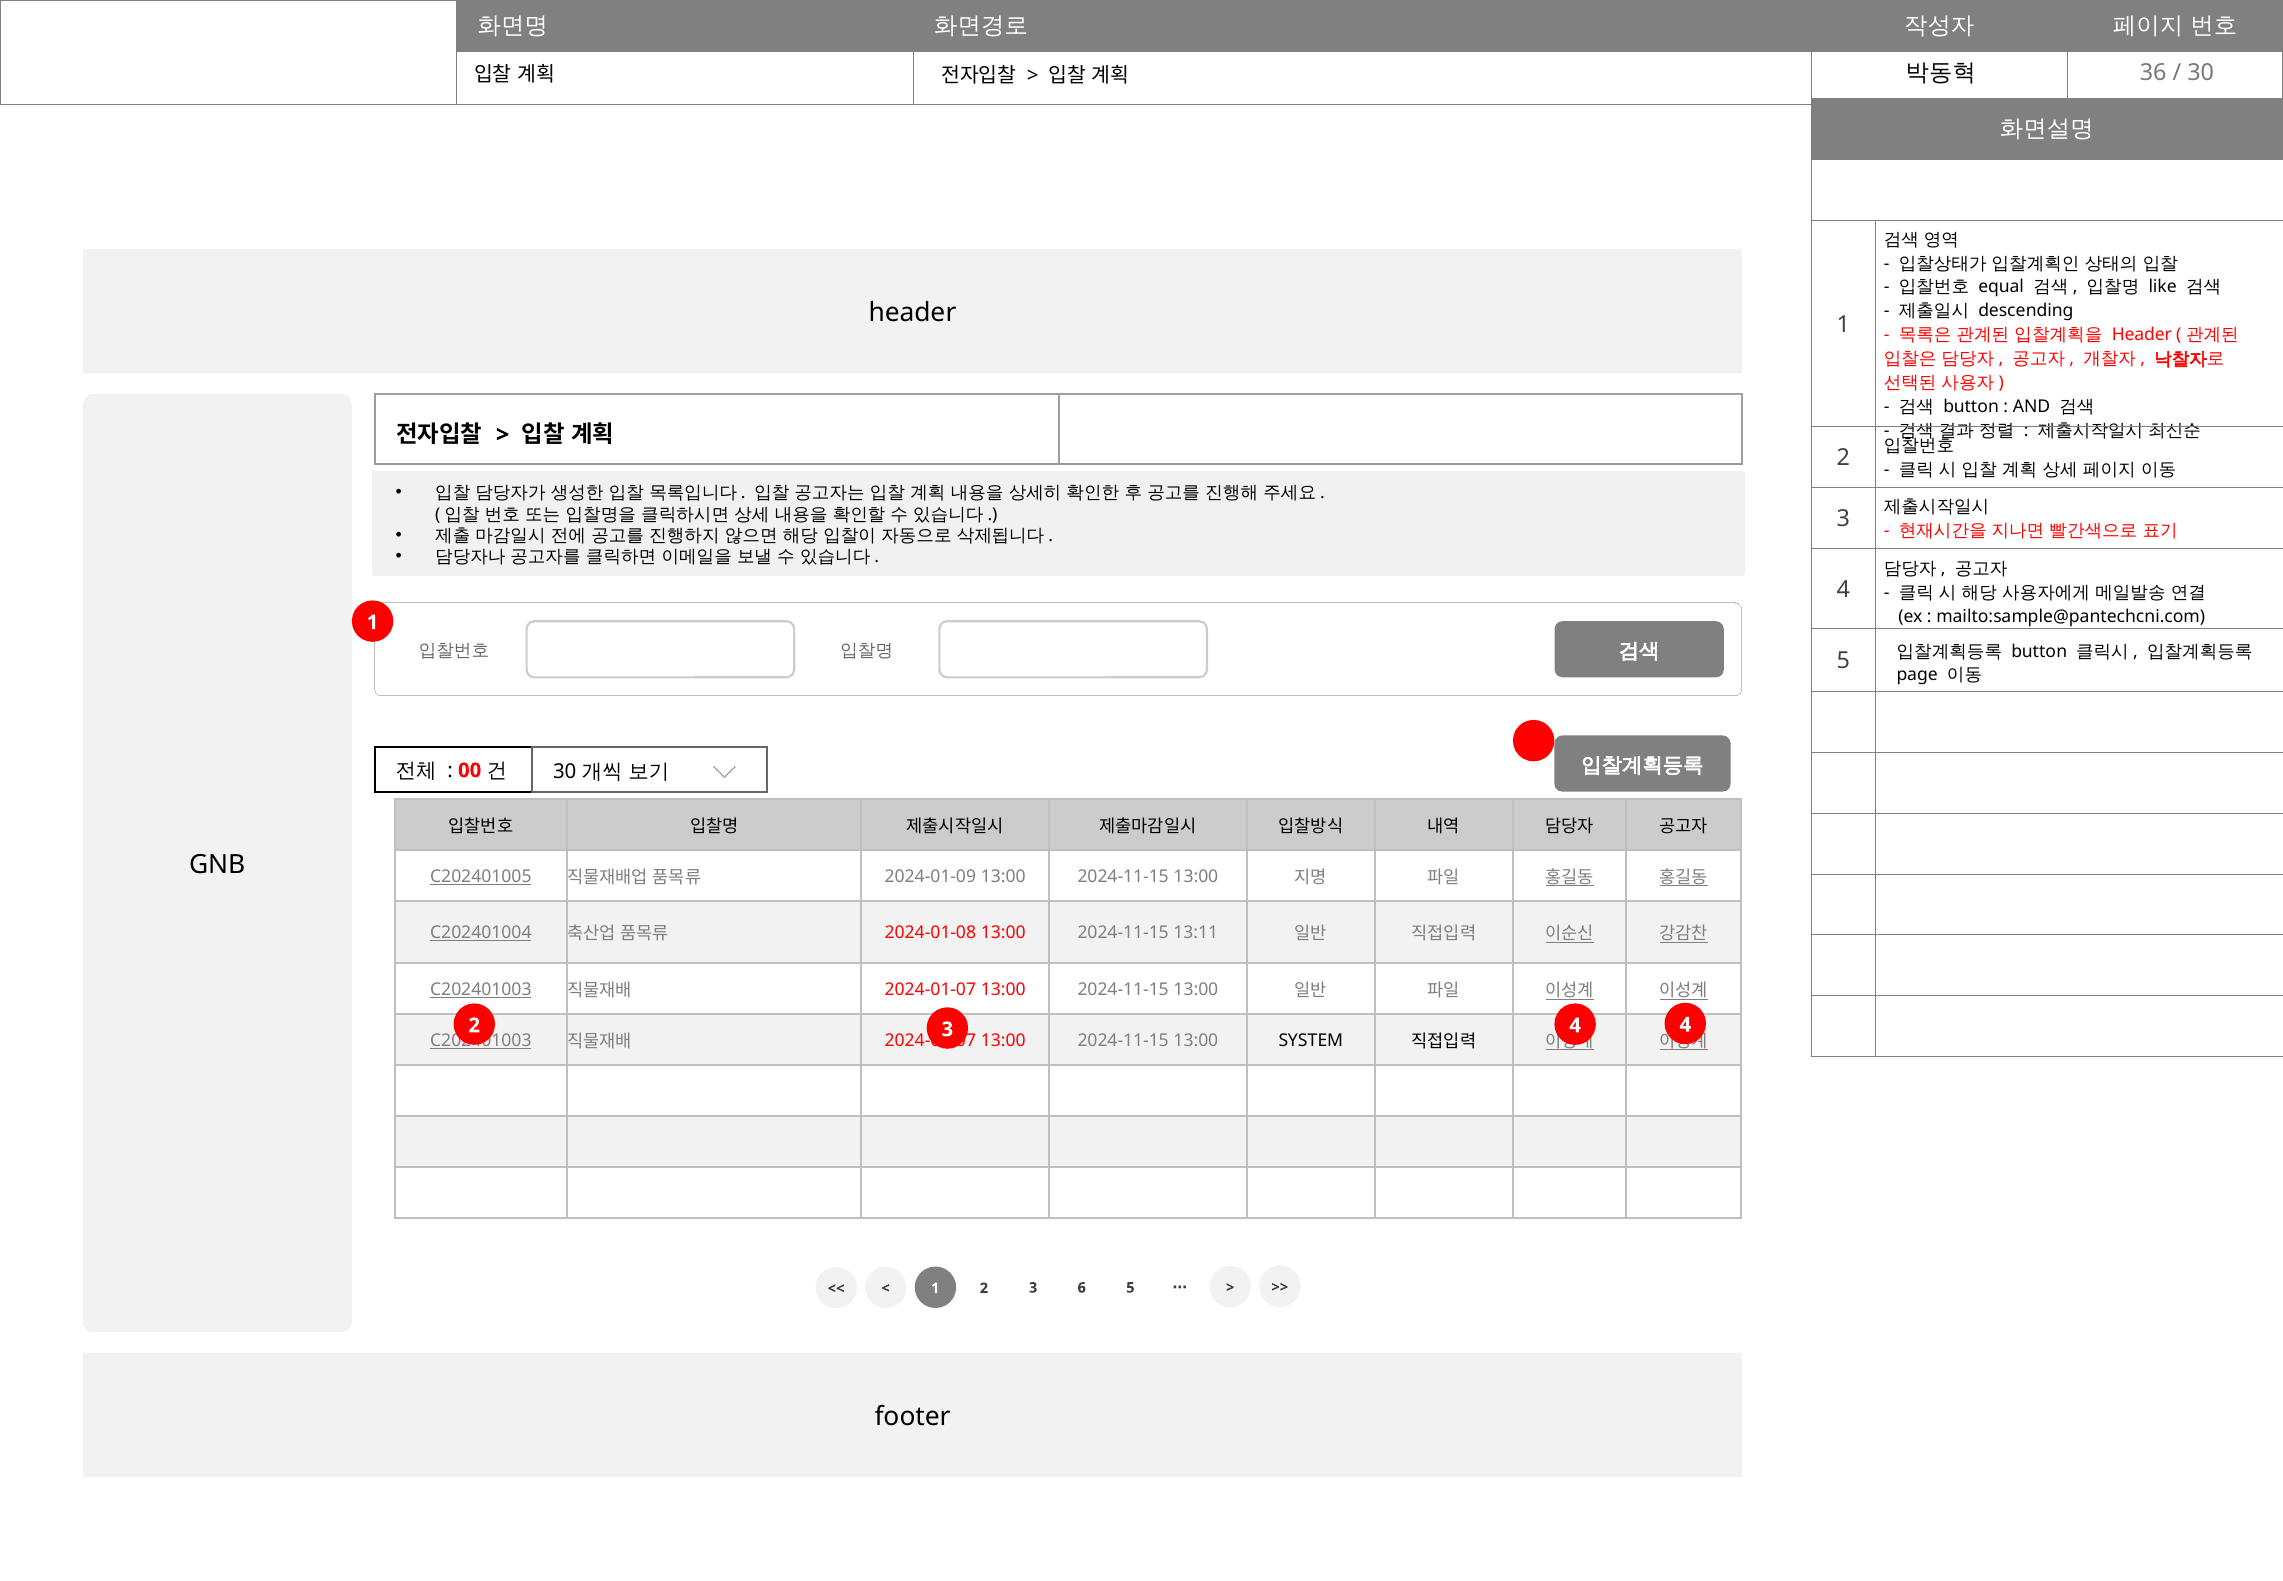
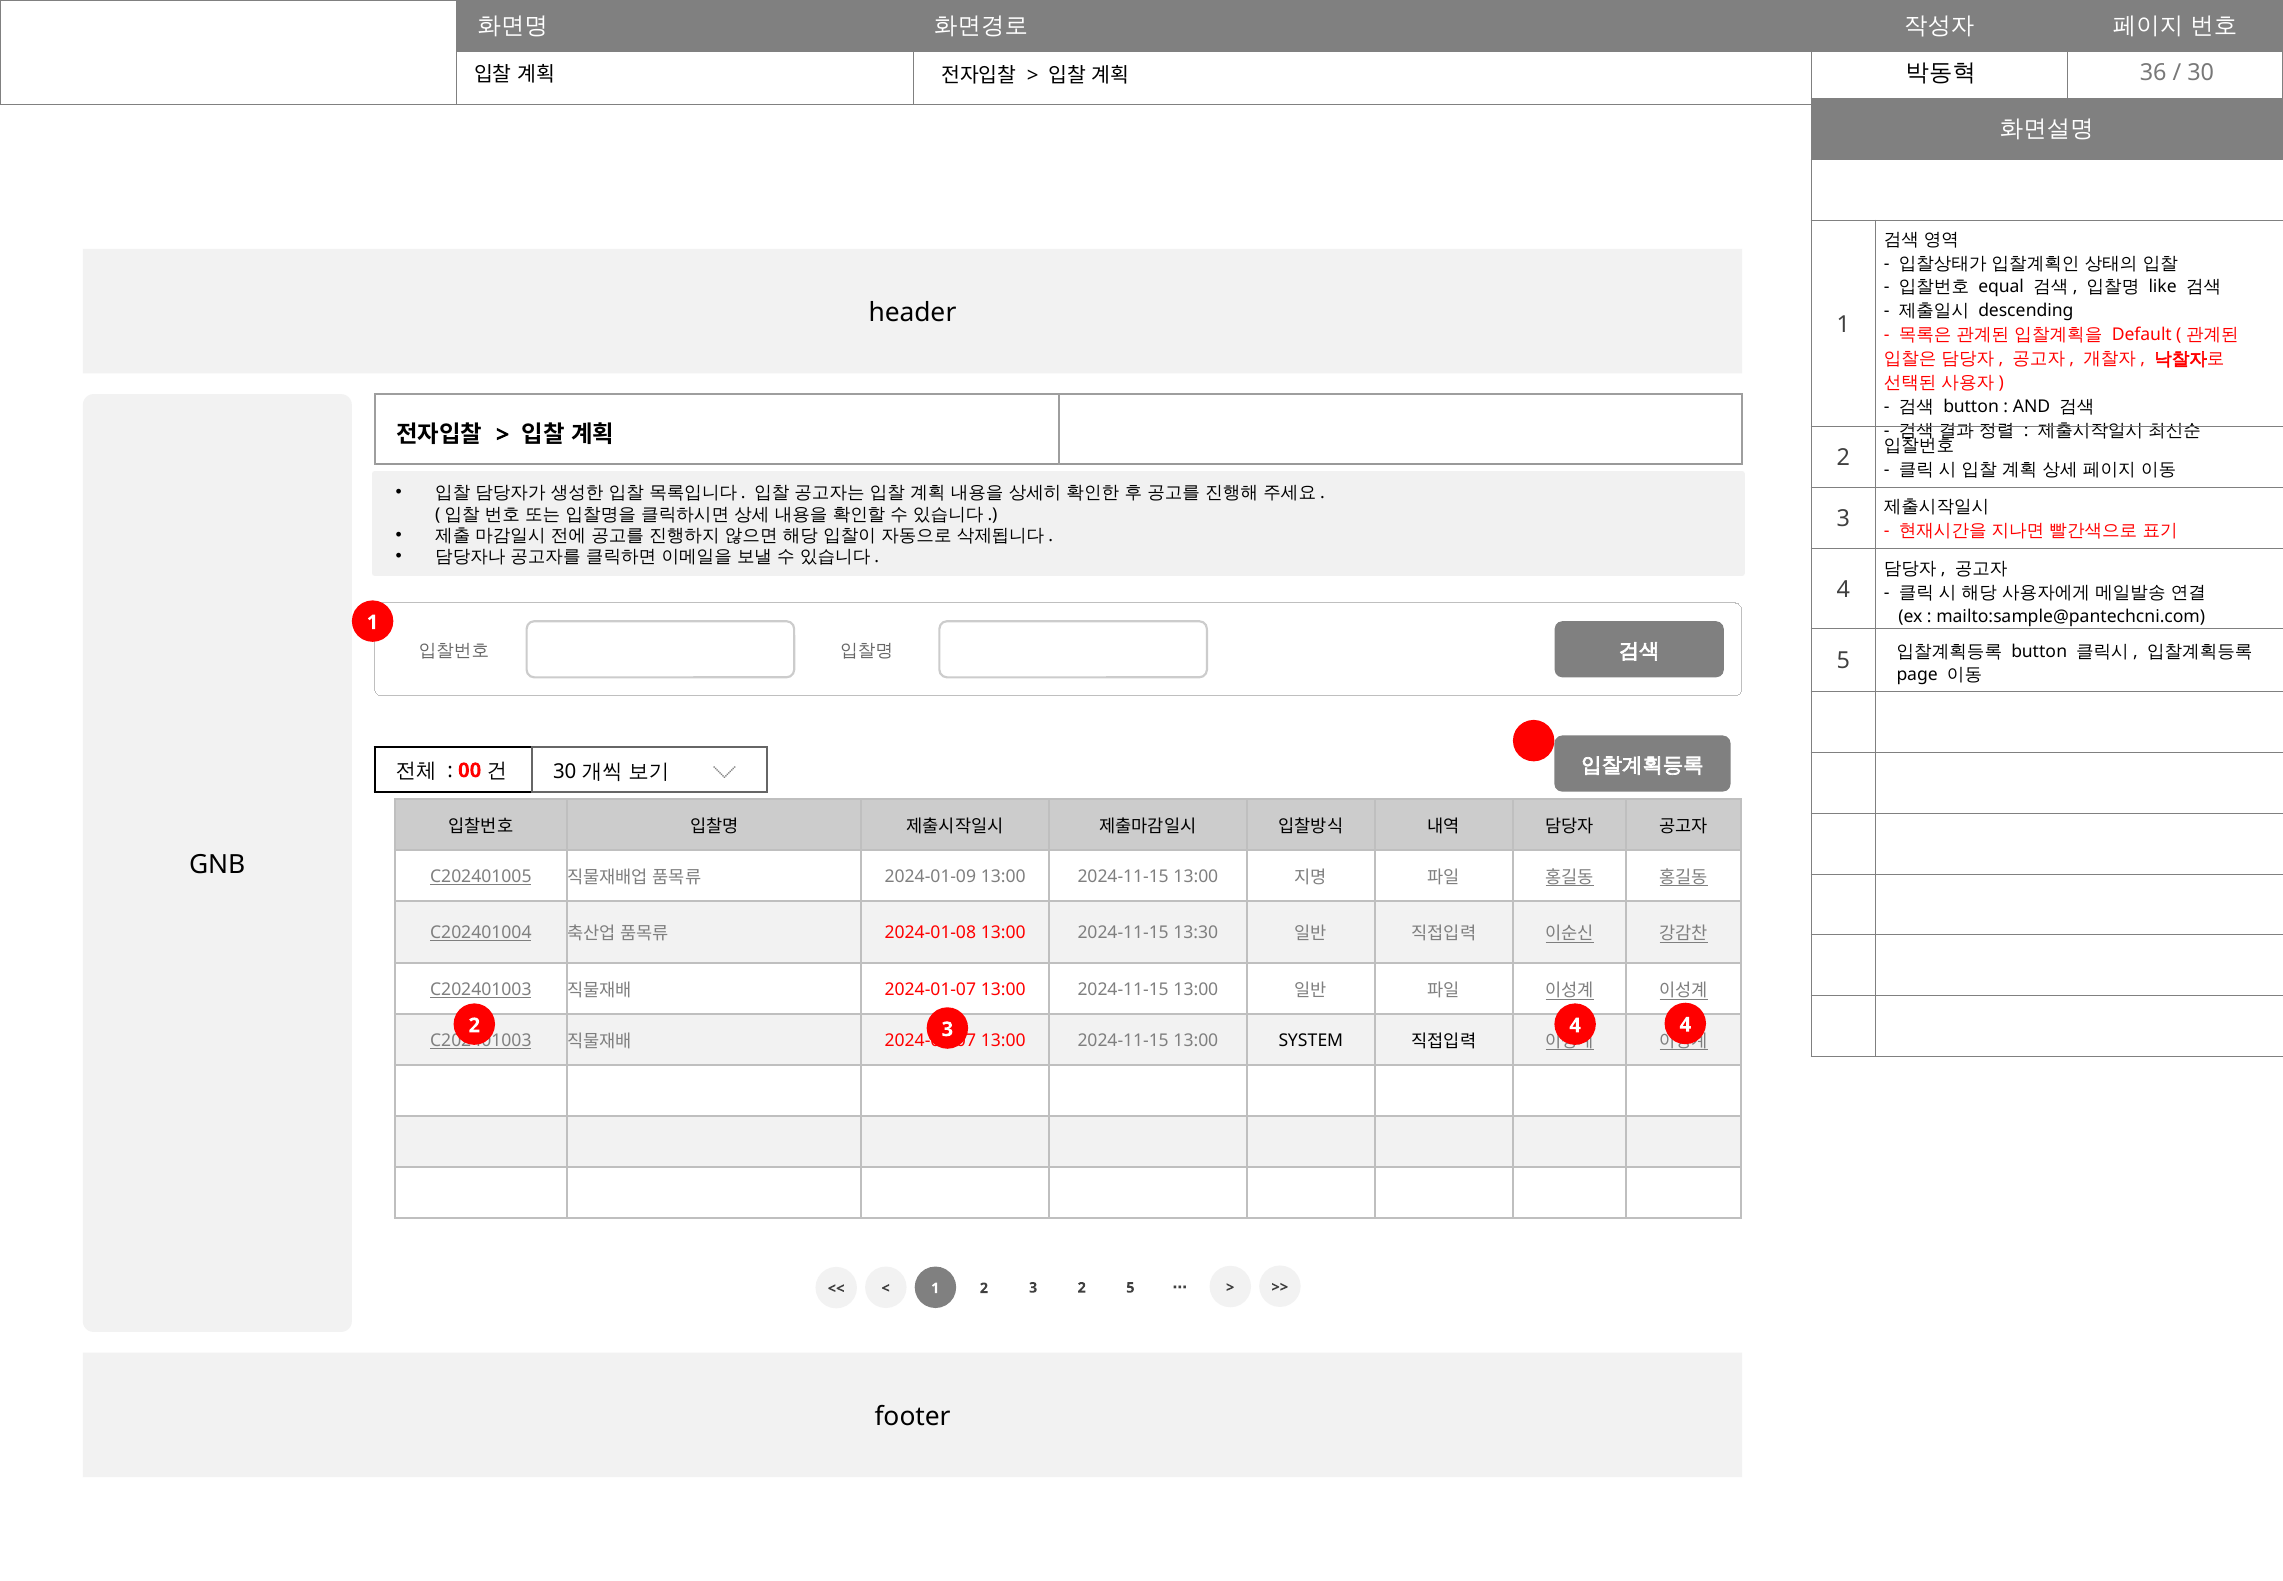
Header at (2142, 335): Header -> Default
13:11: 13:11 -> 13:30
3 6: 6 -> 2
